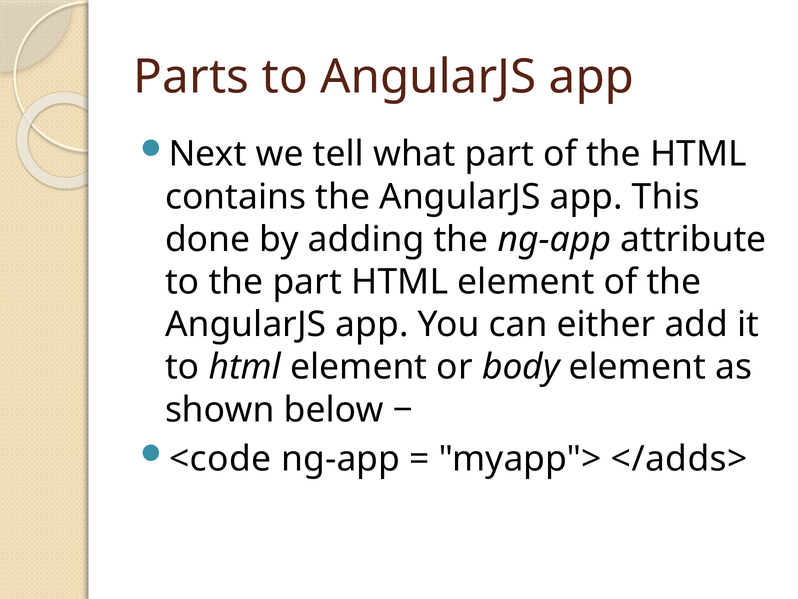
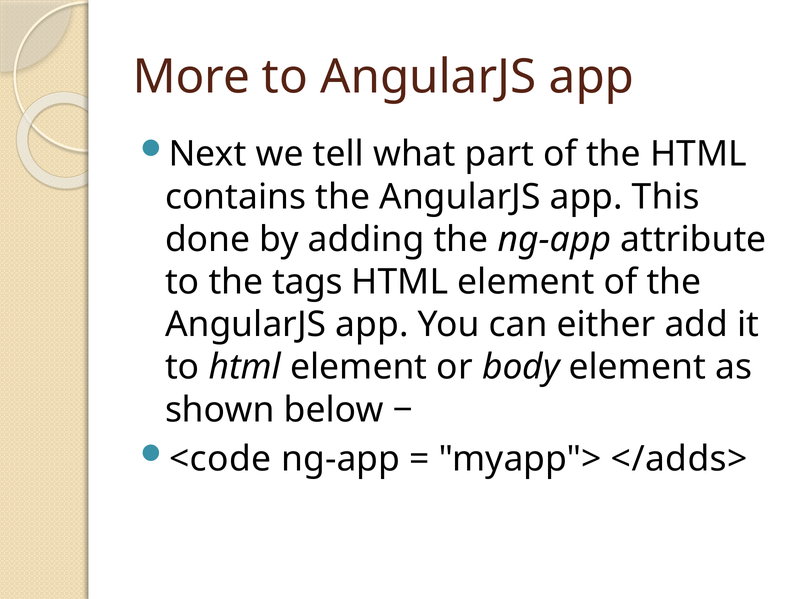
Parts: Parts -> More
the part: part -> tags
